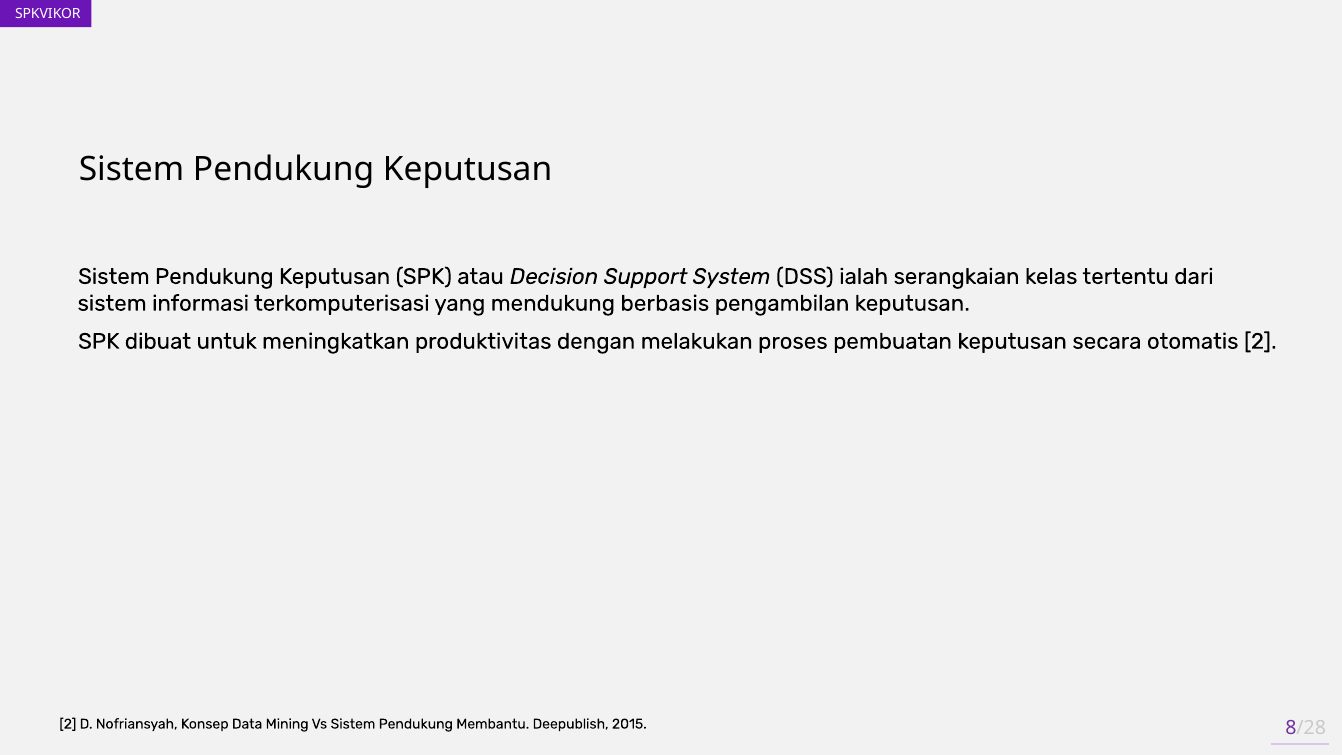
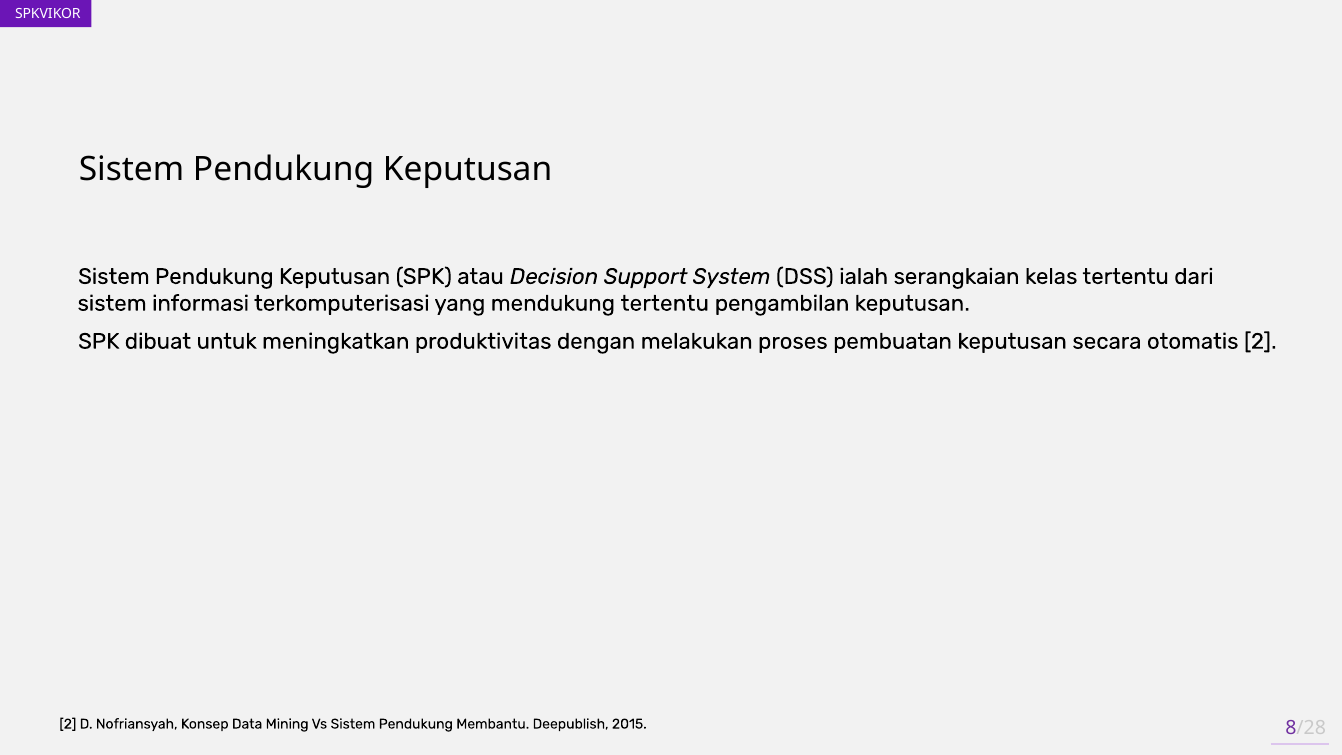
mendukung berbasis: berbasis -> tertentu
